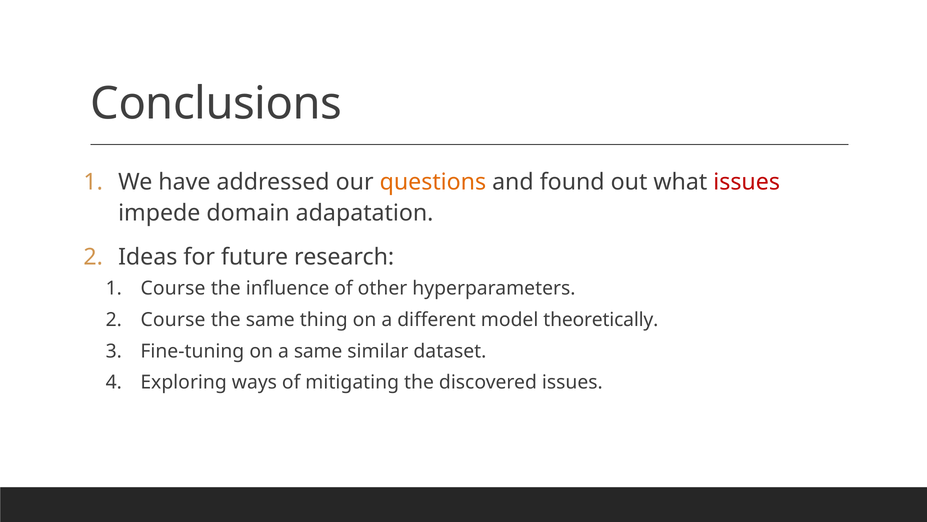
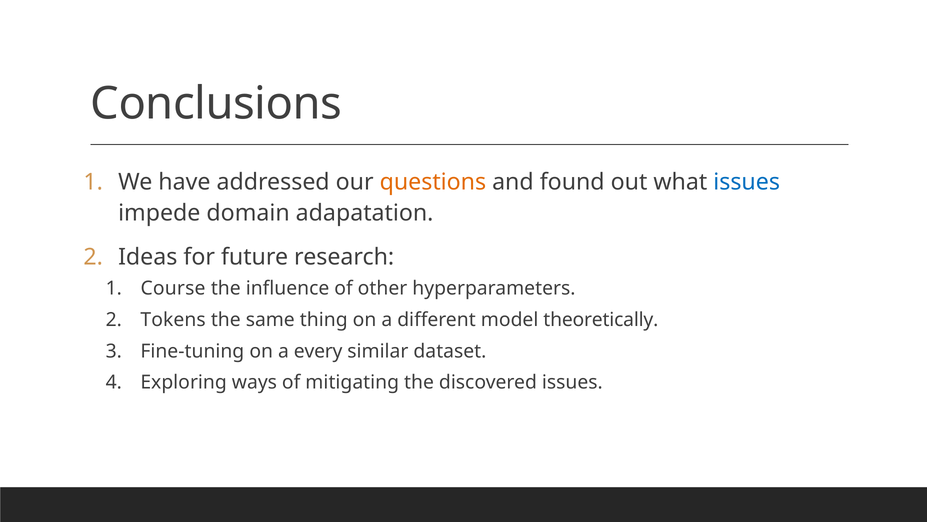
issues at (747, 182) colour: red -> blue
Course at (173, 319): Course -> Tokens
a same: same -> every
